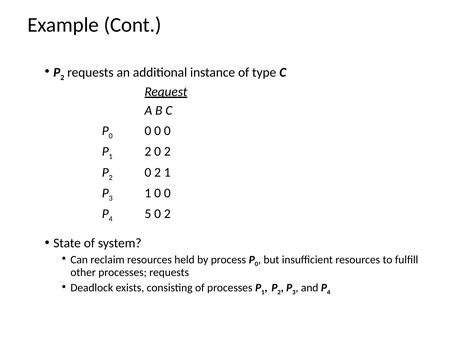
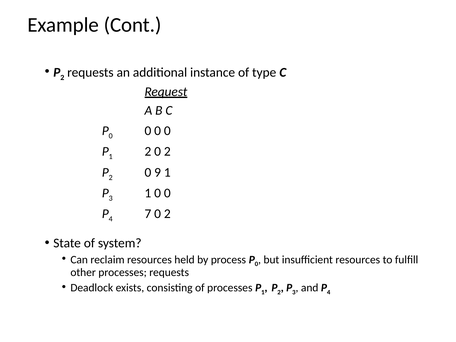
2 at (158, 172): 2 -> 9
5: 5 -> 7
